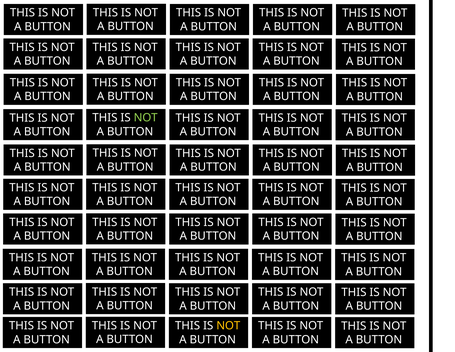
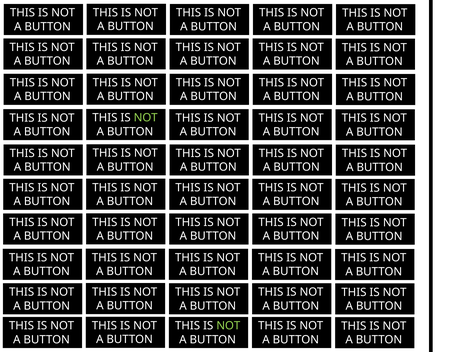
NOT at (228, 325) colour: yellow -> light green
